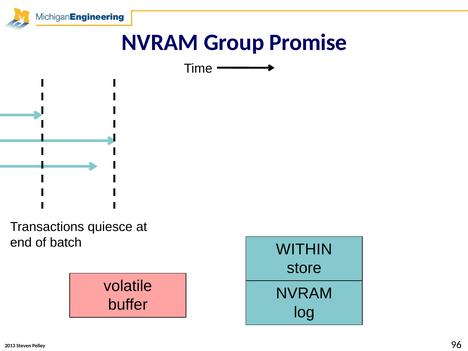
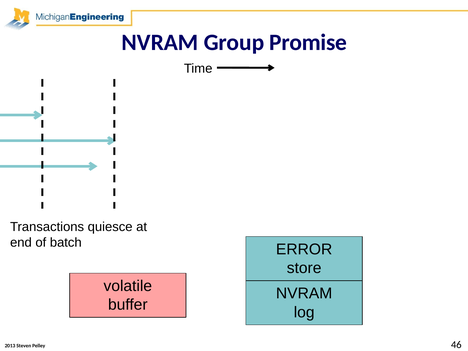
WITHIN: WITHIN -> ERROR
96: 96 -> 46
